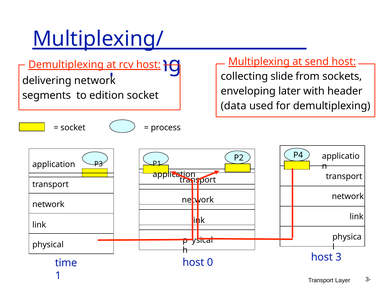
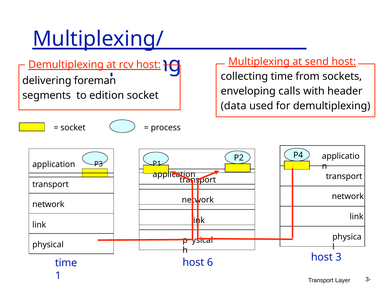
collecting slide: slide -> time
delivering network: network -> foreman
later: later -> calls
0: 0 -> 6
